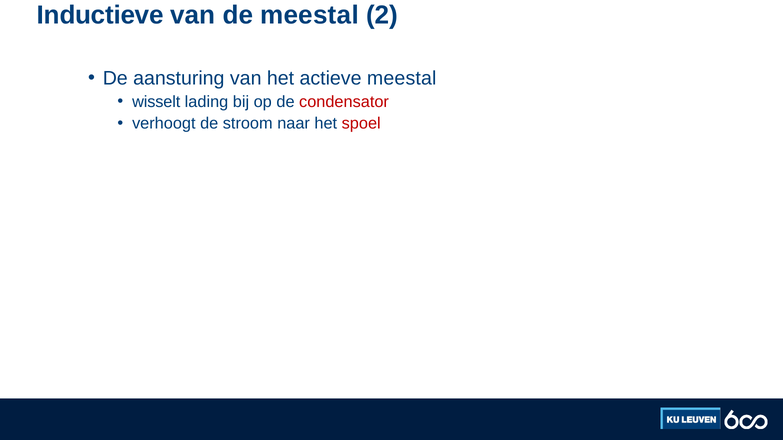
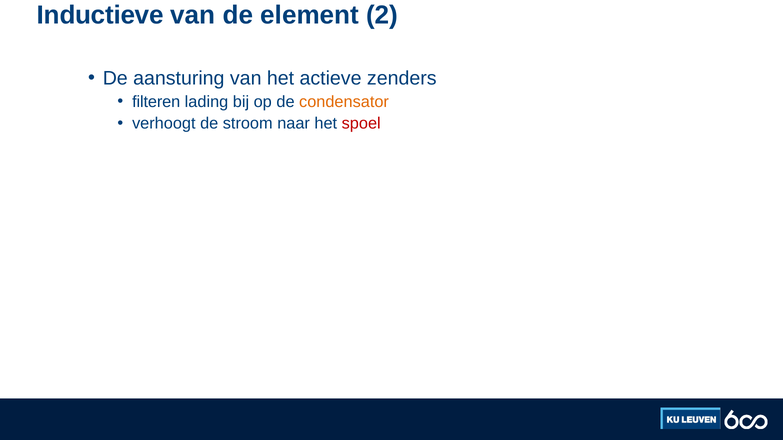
de meestal: meestal -> element
actieve meestal: meestal -> zenders
wisselt: wisselt -> filteren
condensator colour: red -> orange
